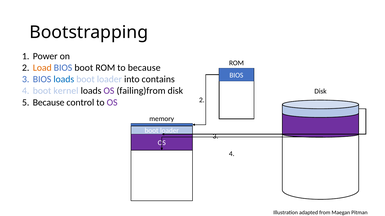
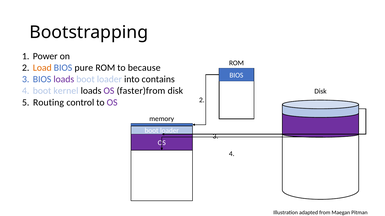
boot at (84, 68): boot -> pure
loads at (64, 80) colour: blue -> purple
failing)from: failing)from -> faster)from
Because at (49, 103): Because -> Routing
